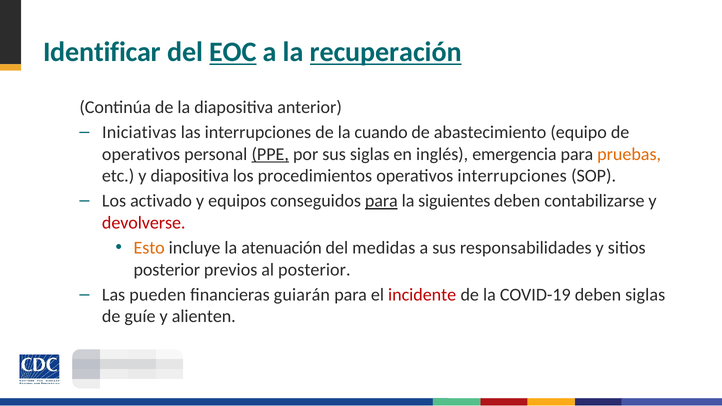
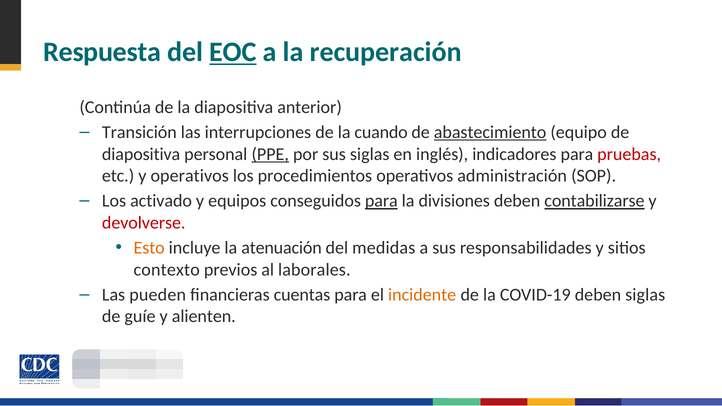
Identificar: Identificar -> Respuesta
recuperación underline: present -> none
Iniciativas: Iniciativas -> Transición
abastecimiento underline: none -> present
operativos at (141, 154): operativos -> diapositiva
emergencia: emergencia -> indicadores
pruebas colour: orange -> red
y diapositiva: diapositiva -> operativos
operativos interrupciones: interrupciones -> administración
siguientes: siguientes -> divisiones
contabilizarse underline: none -> present
posterior at (167, 270): posterior -> contexto
al posterior: posterior -> laborales
guiarán: guiarán -> cuentas
incidente colour: red -> orange
